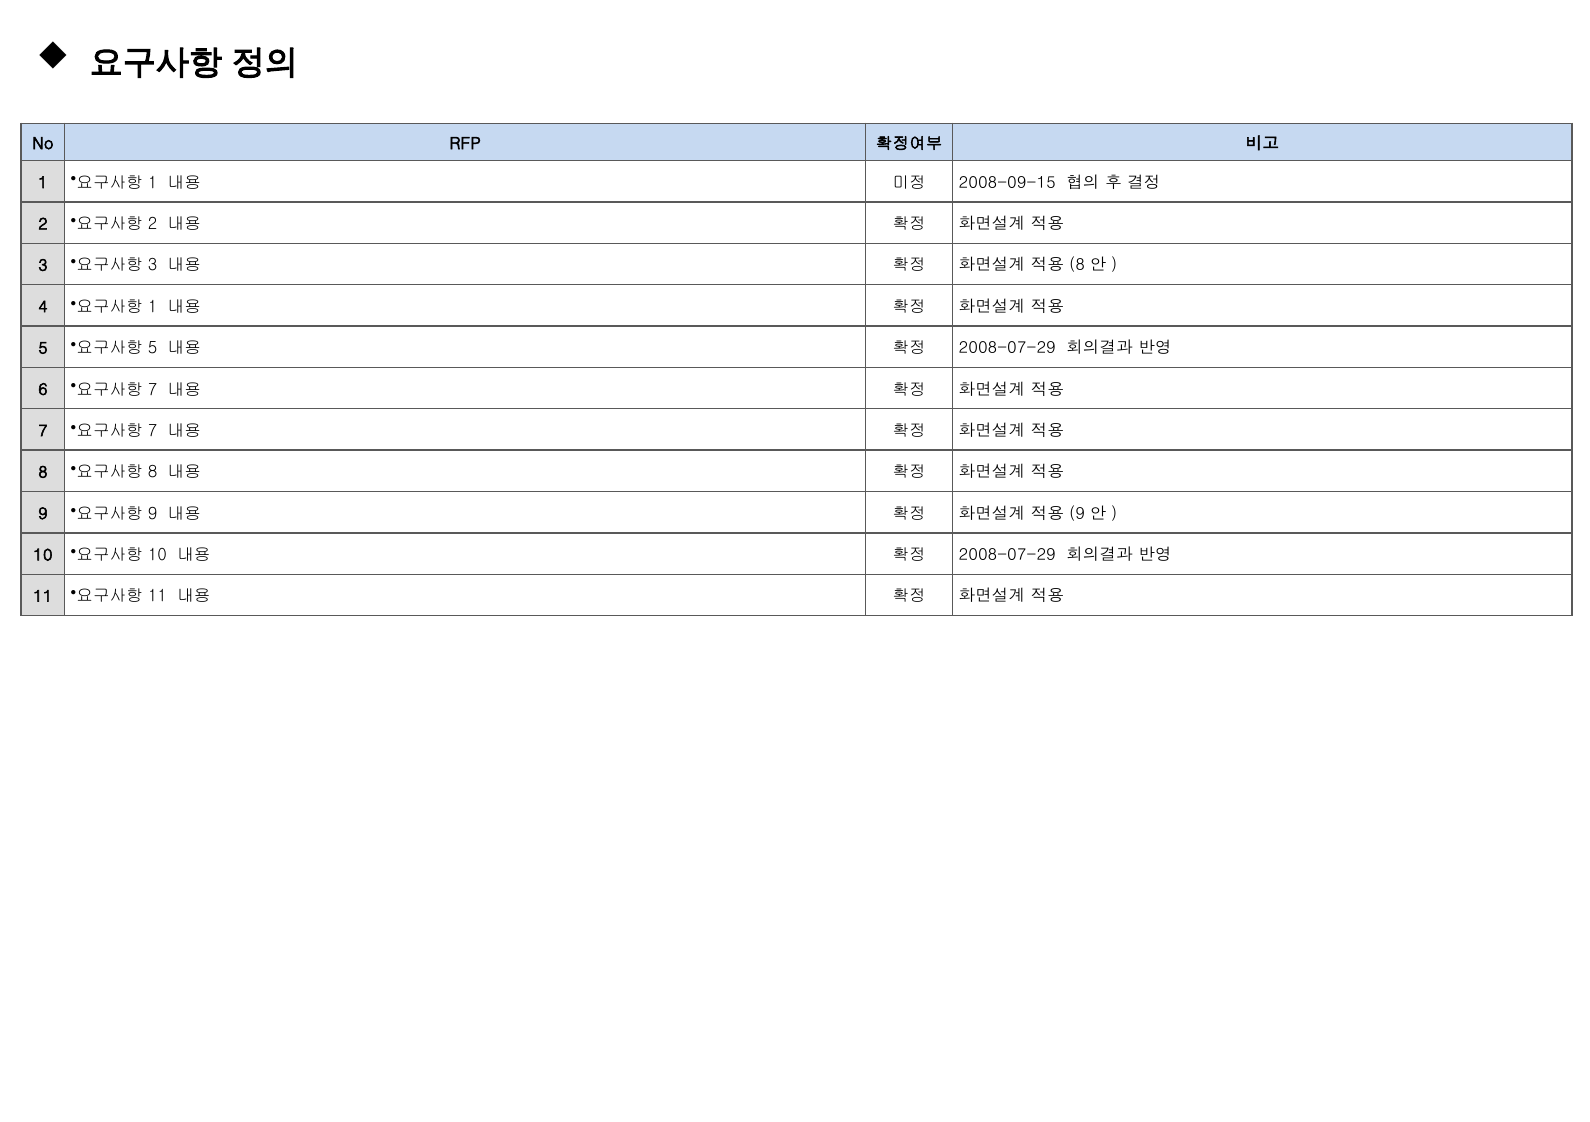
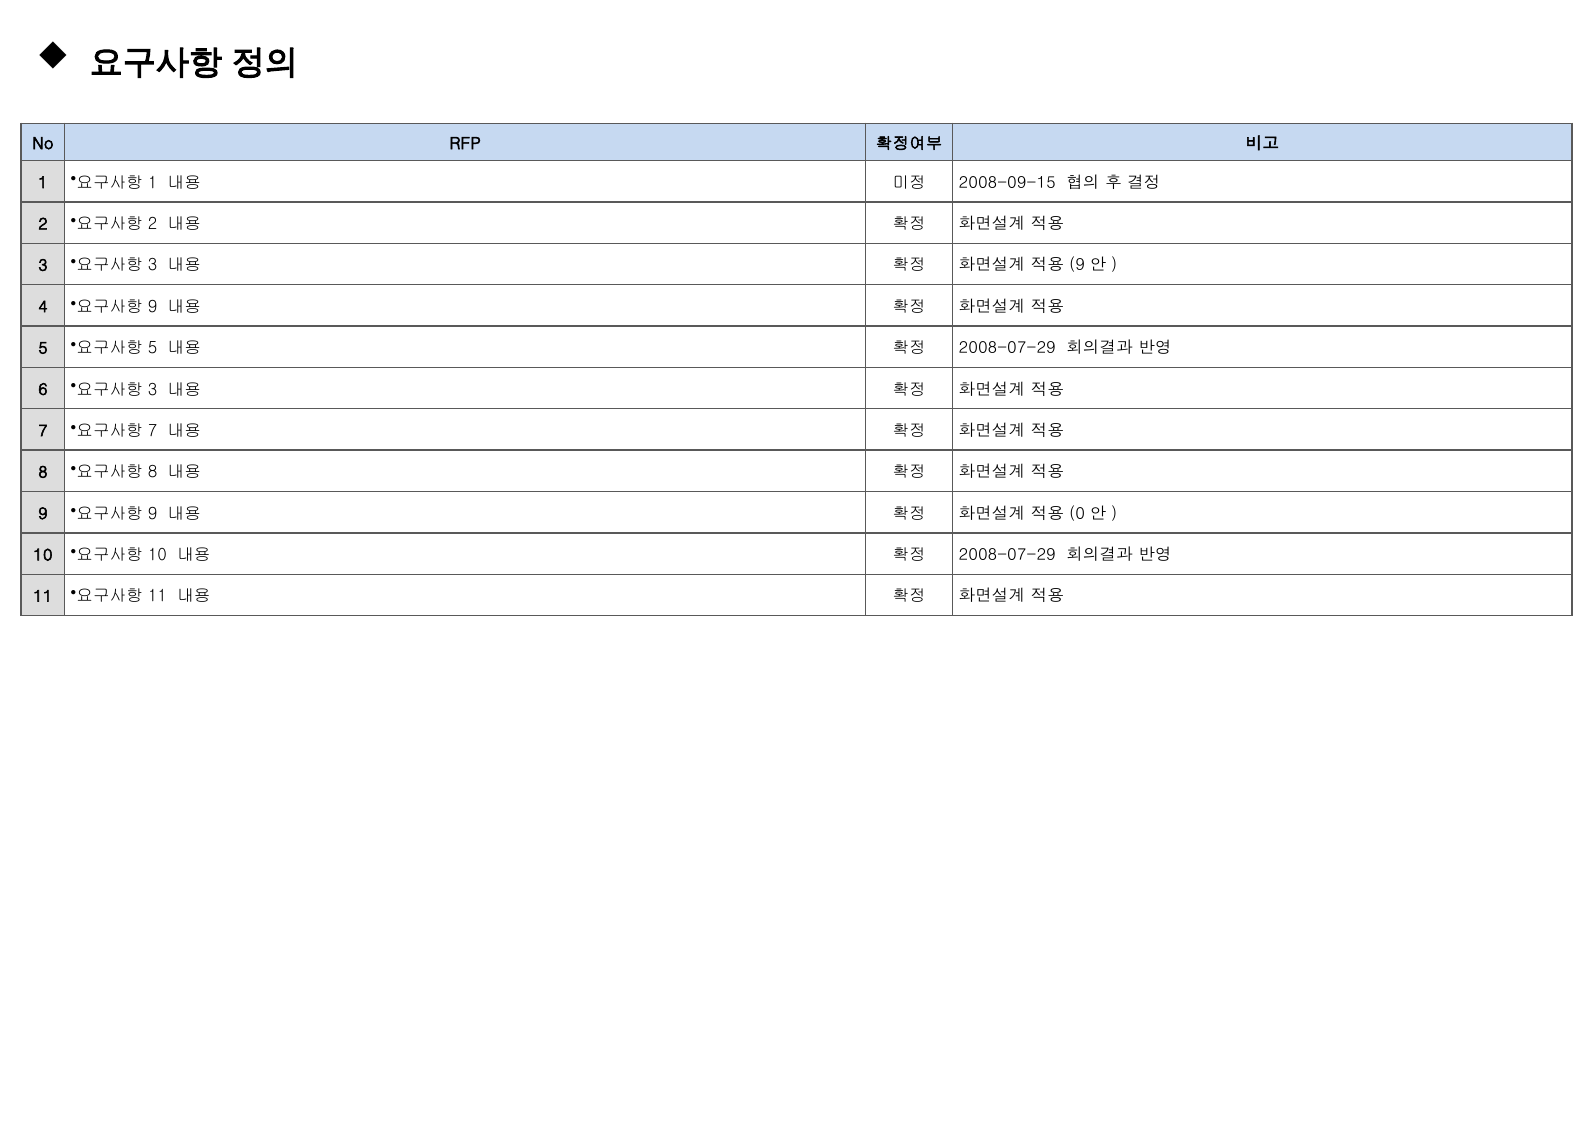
8 at (1077, 265): 8 -> 9
1 at (153, 307): 1 -> 9
7 at (153, 389): 7 -> 3
9 at (1077, 514): 9 -> 0
